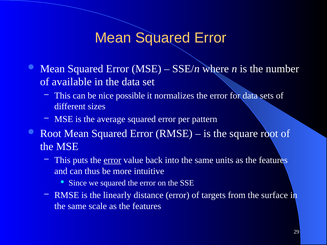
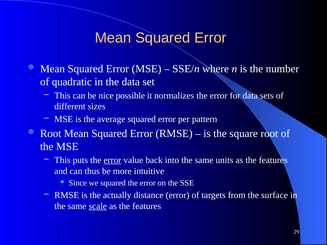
available: available -> quadratic
linearly: linearly -> actually
scale underline: none -> present
